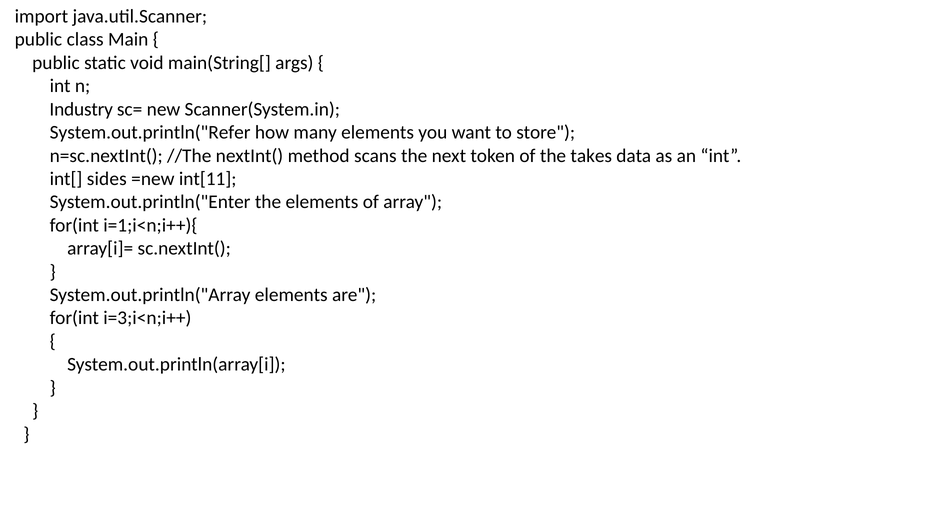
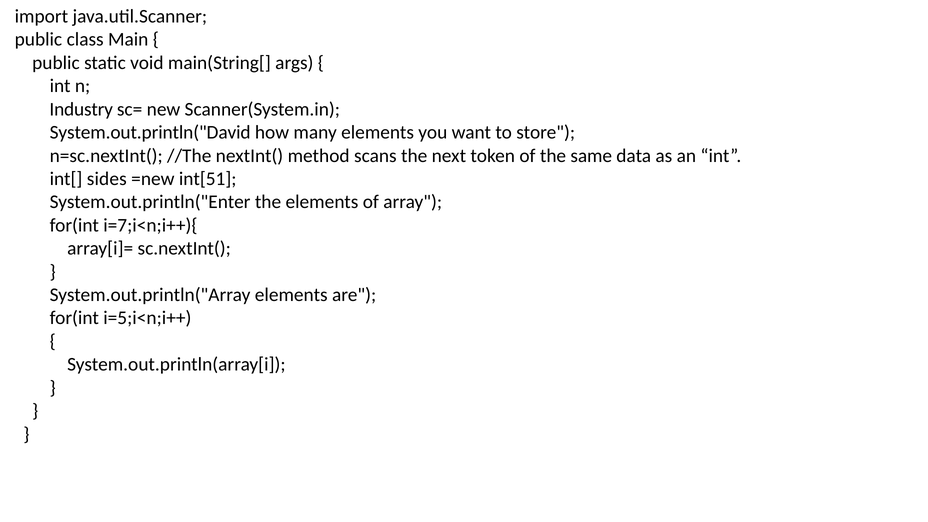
System.out.println("Refer: System.out.println("Refer -> System.out.println("David
takes: takes -> same
int[11: int[11 -> int[51
i=1;i<n;i++){: i=1;i<n;i++){ -> i=7;i<n;i++){
i=3;i<n;i++: i=3;i<n;i++ -> i=5;i<n;i++
